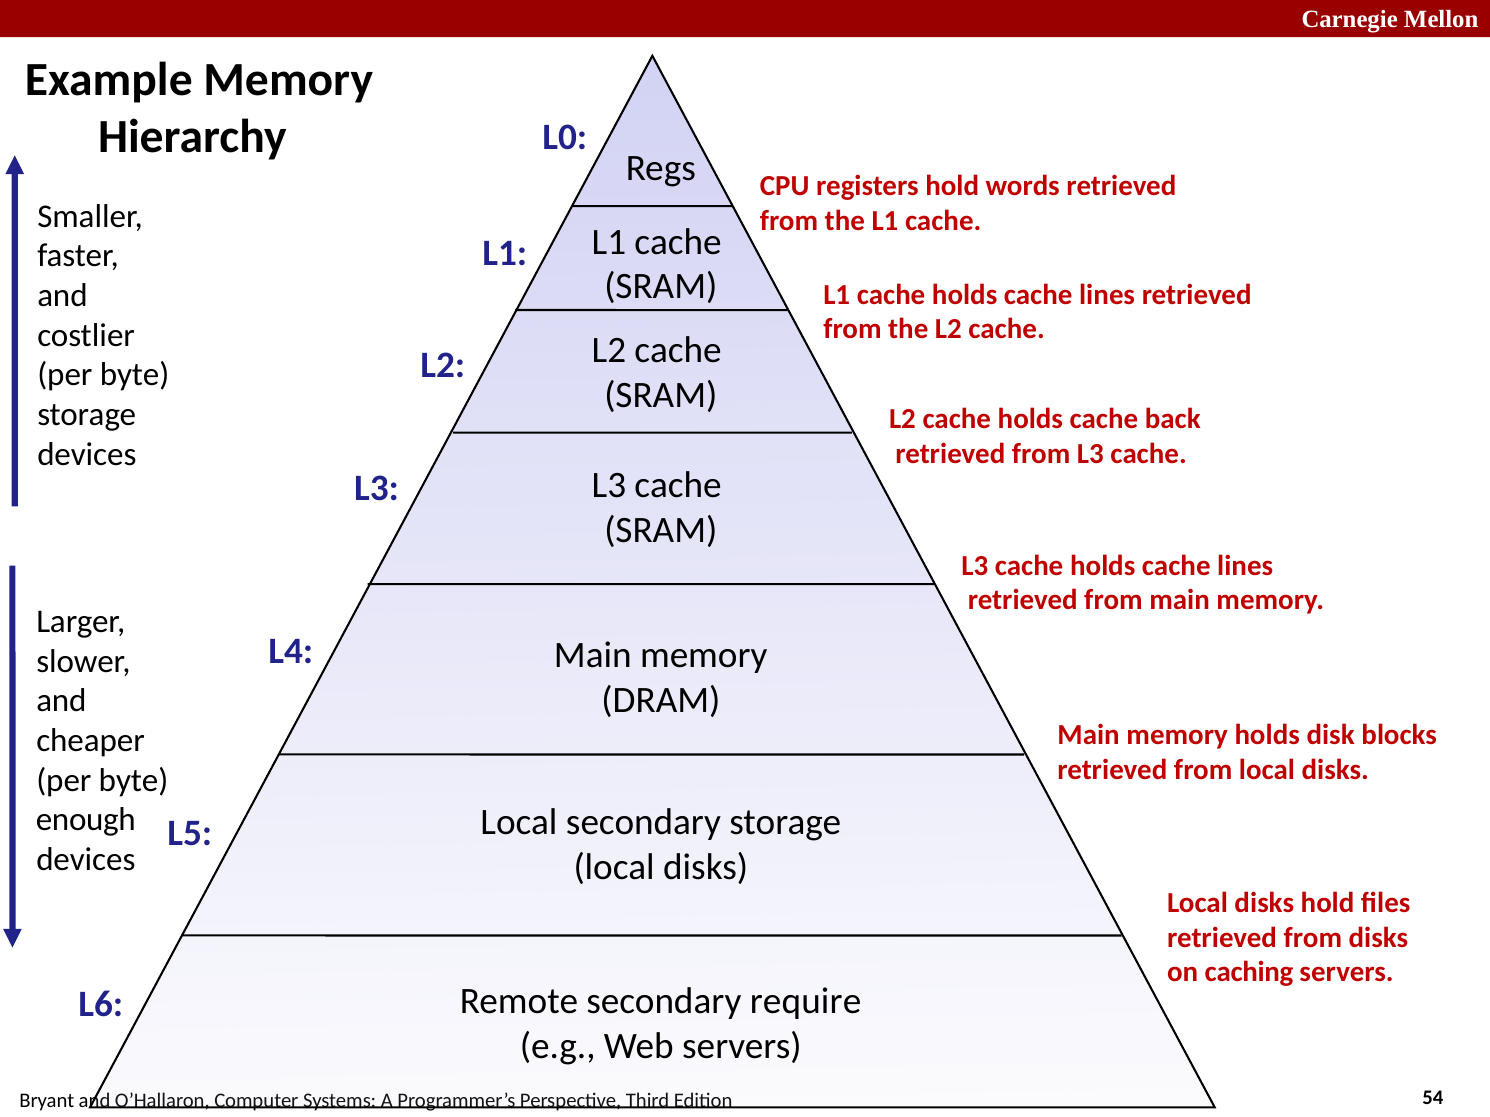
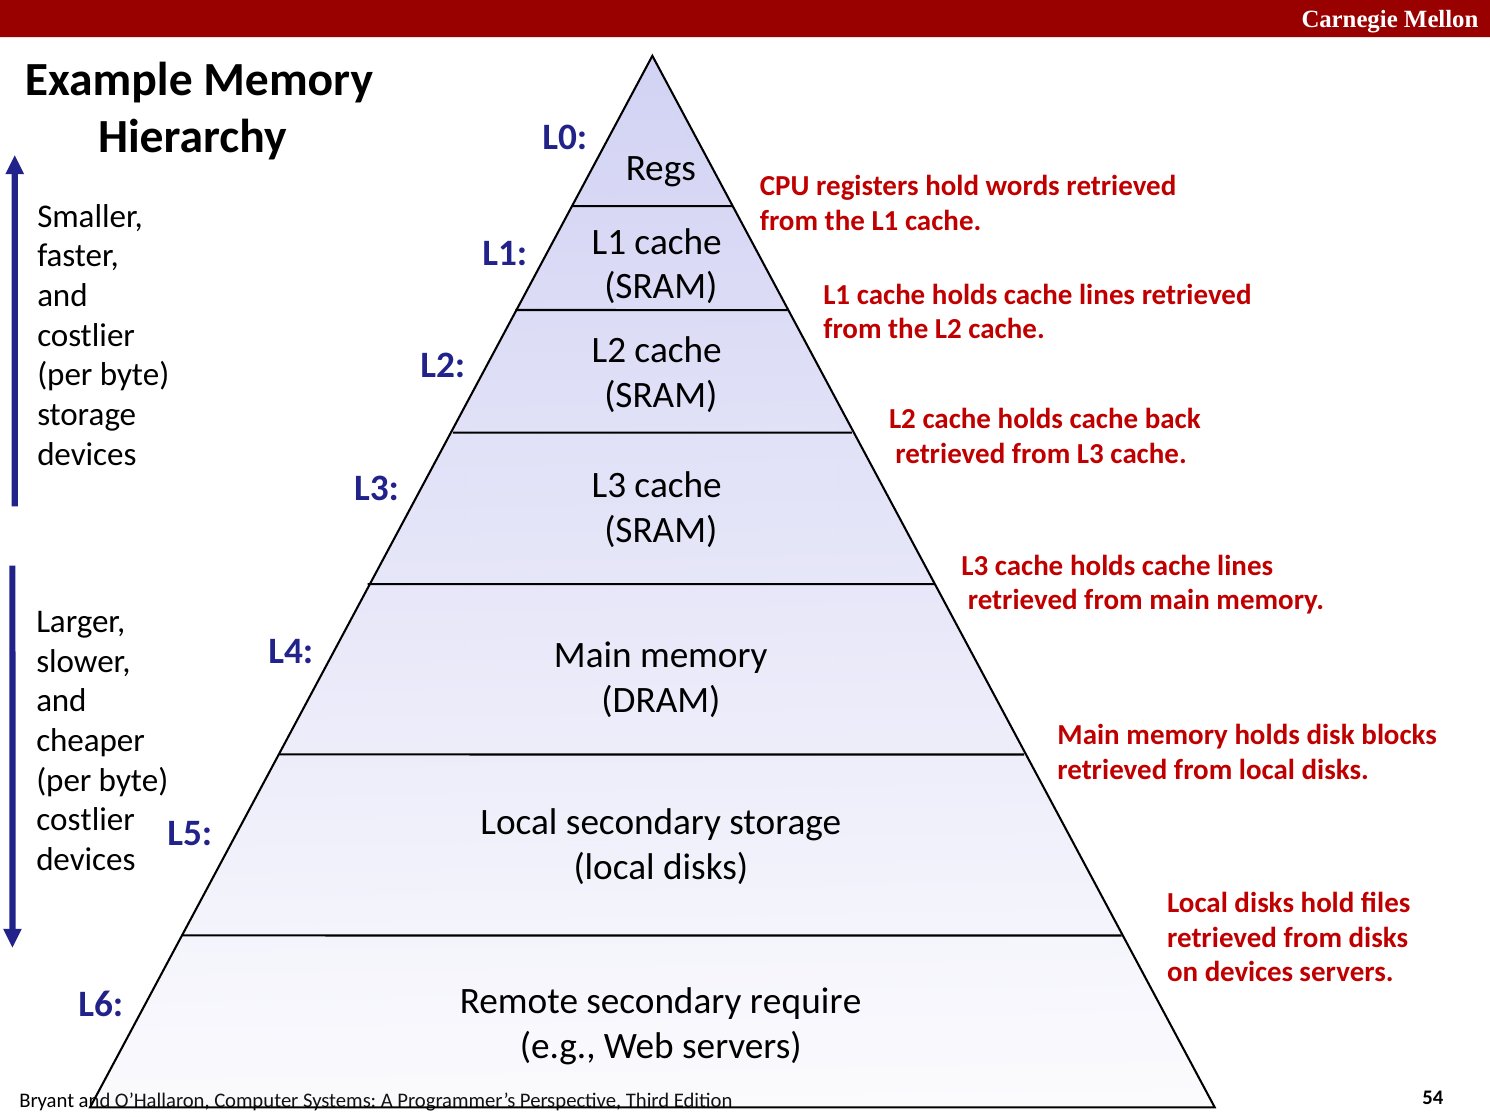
enough at (86, 820): enough -> costlier
on caching: caching -> devices
